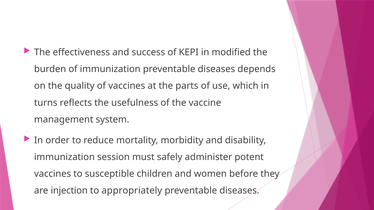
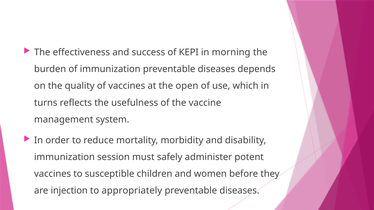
modified: modified -> morning
parts: parts -> open
